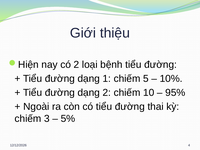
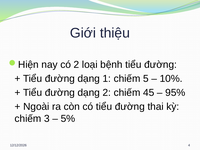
10: 10 -> 45
